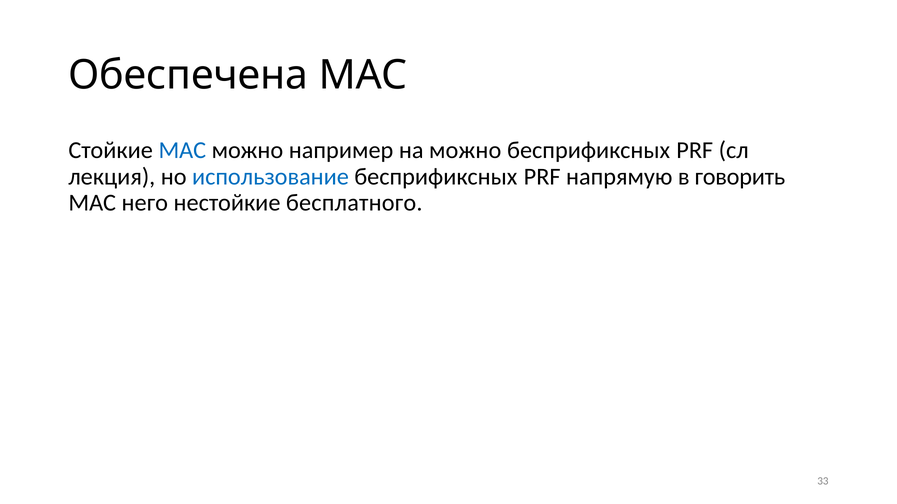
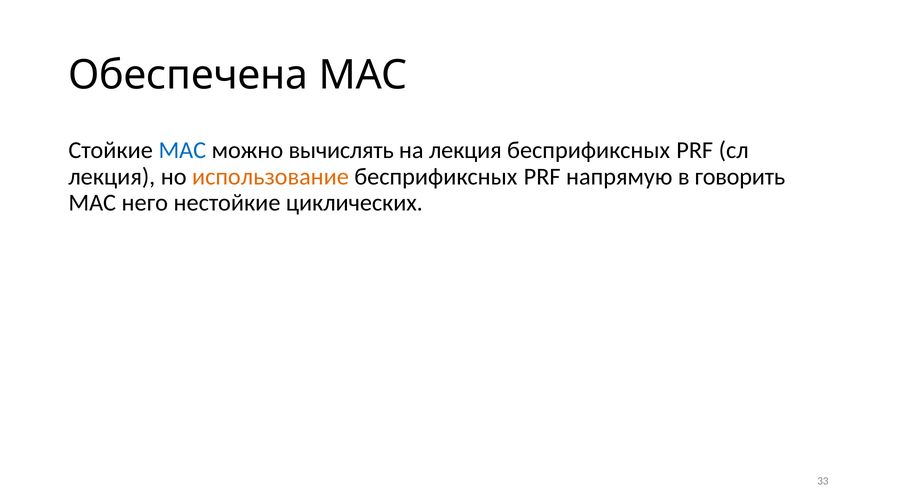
например: например -> вычислять
на можно: можно -> лекция
использование colour: blue -> orange
бесплатного: бесплатного -> циклических
